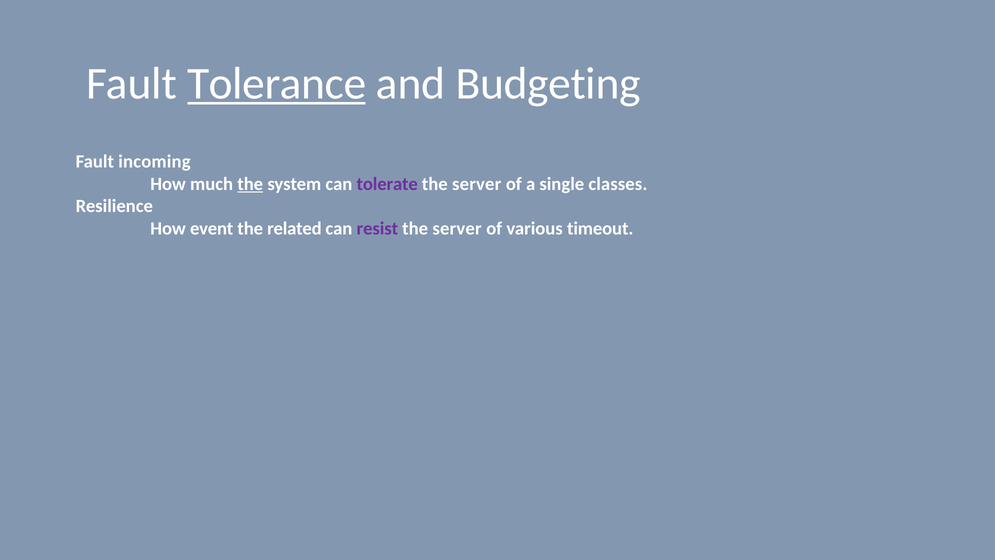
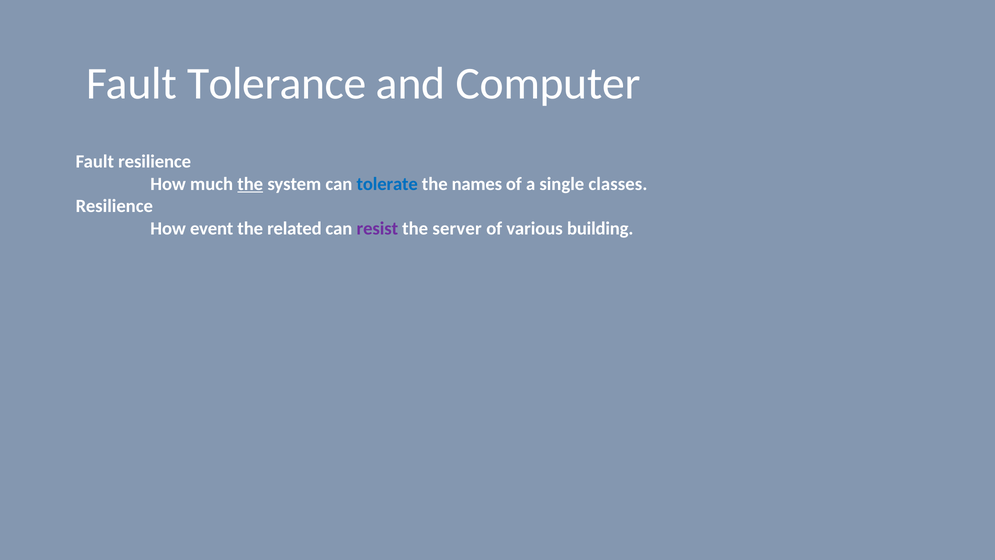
Tolerance underline: present -> none
Budgeting: Budgeting -> Computer
Fault incoming: incoming -> resilience
tolerate colour: purple -> blue
server at (477, 184): server -> names
timeout: timeout -> building
